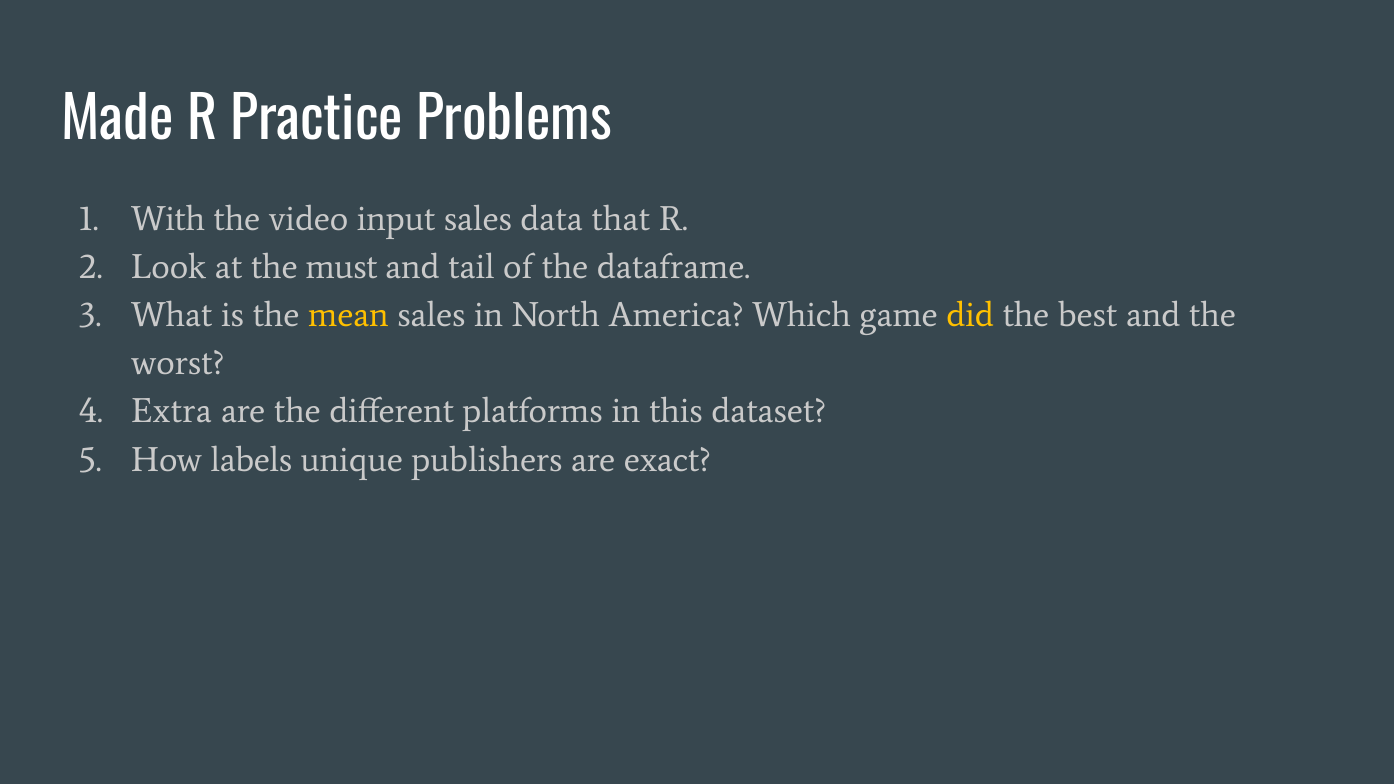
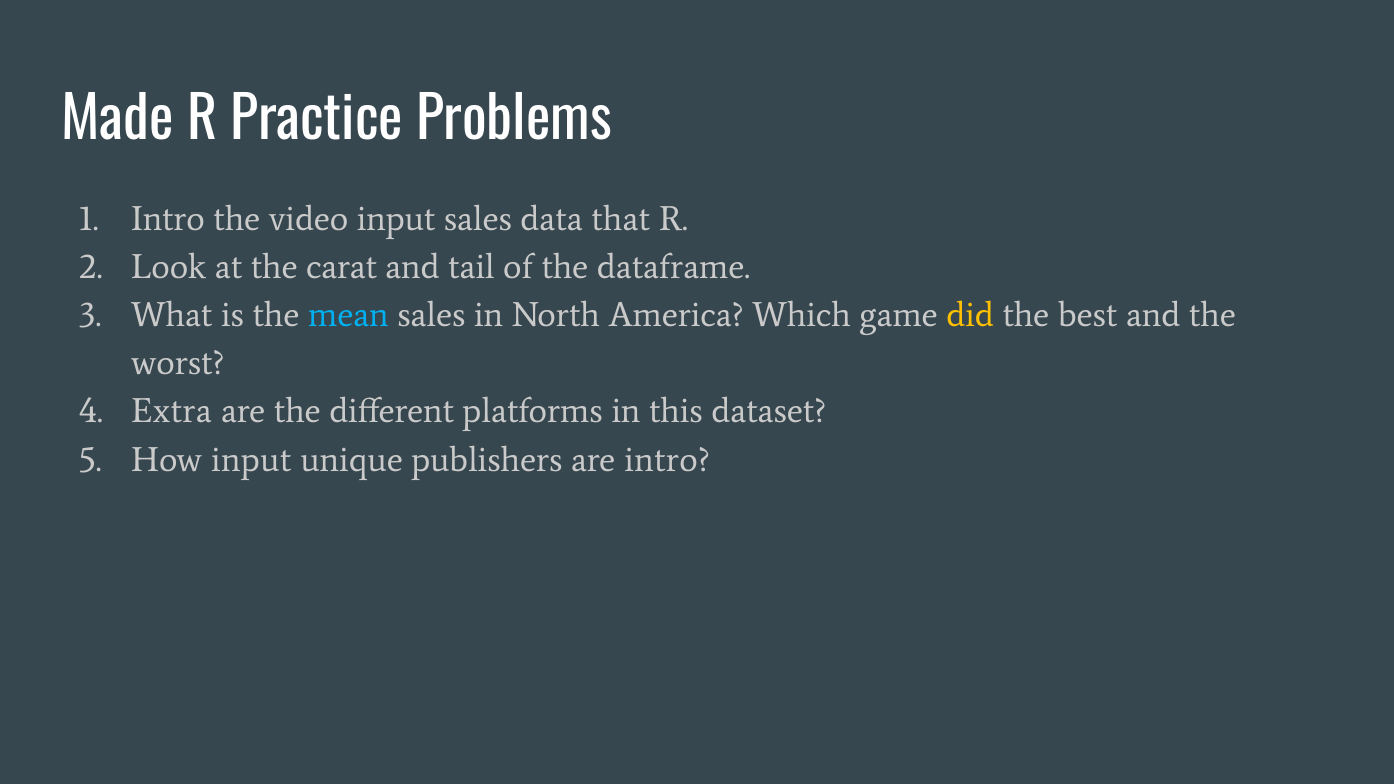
With at (168, 219): With -> Intro
must: must -> carat
mean colour: yellow -> light blue
How labels: labels -> input
are exact: exact -> intro
